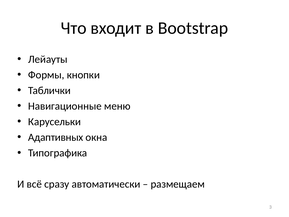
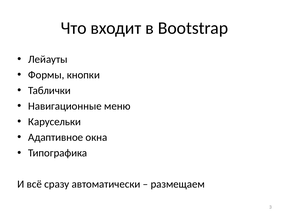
Адаптивных: Адаптивных -> Адаптивное
